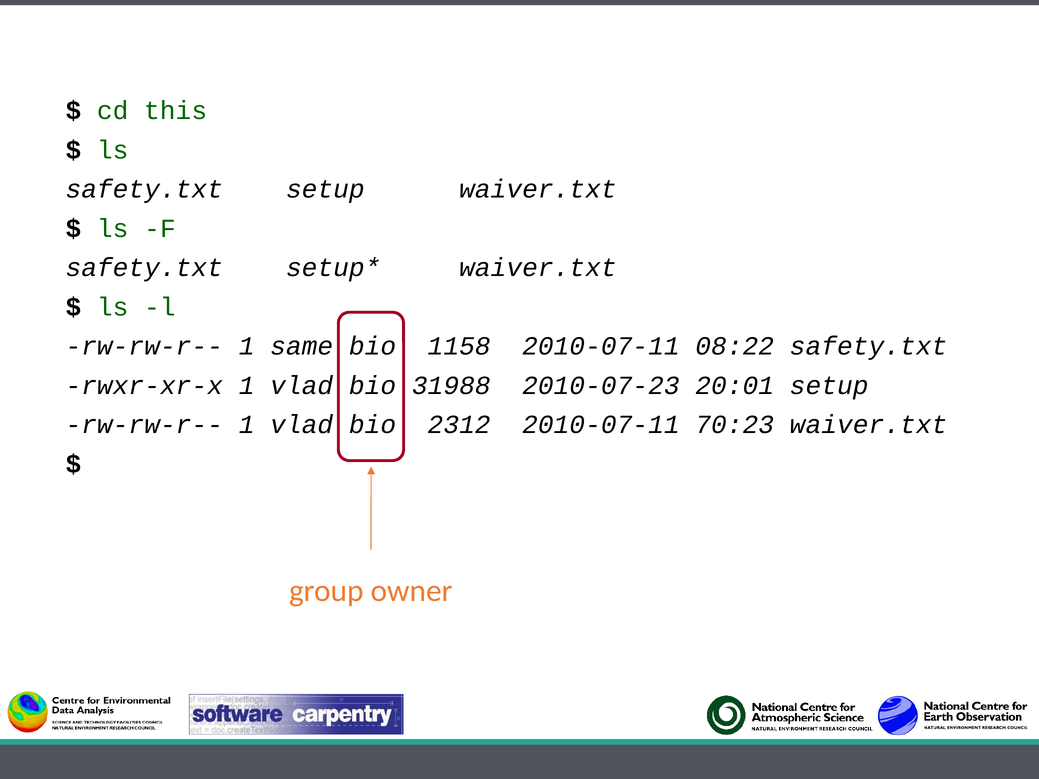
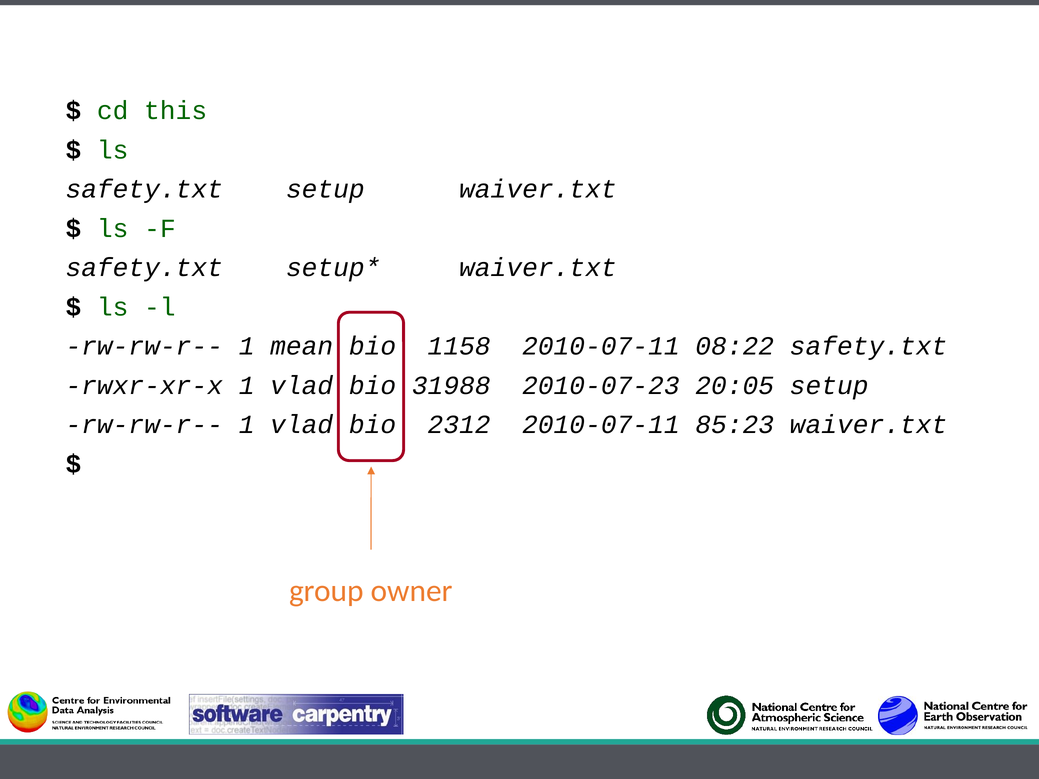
same: same -> mean
20:01: 20:01 -> 20:05
70:23: 70:23 -> 85:23
